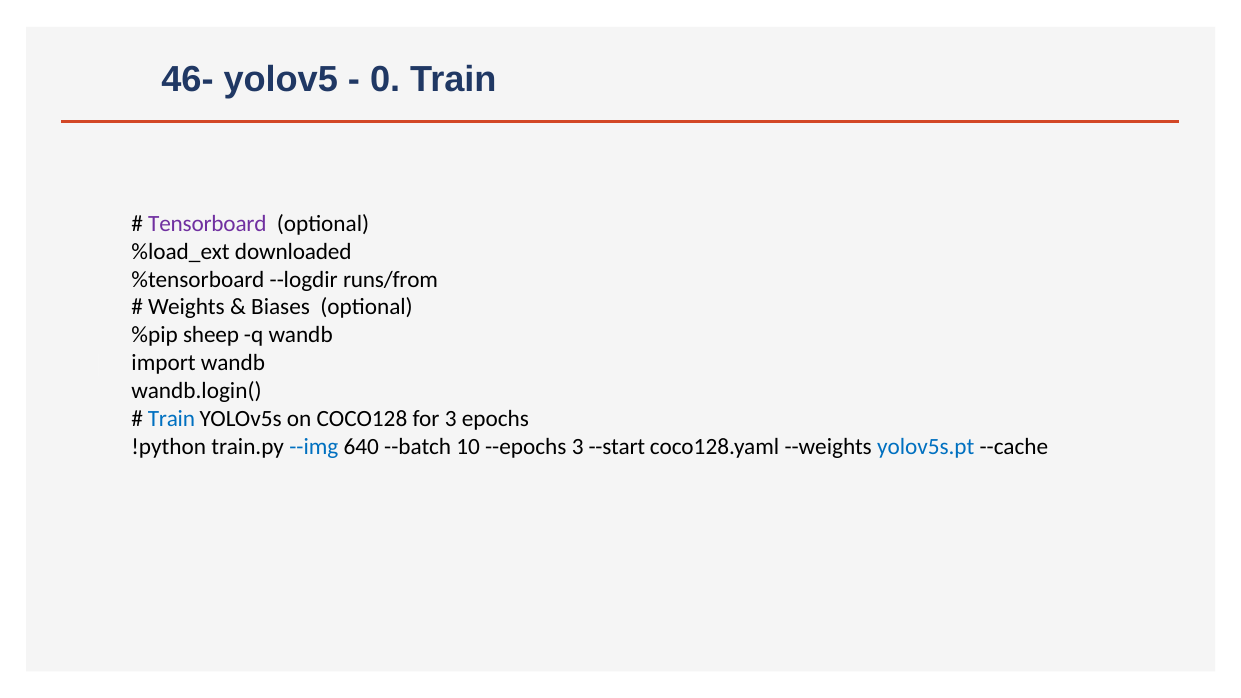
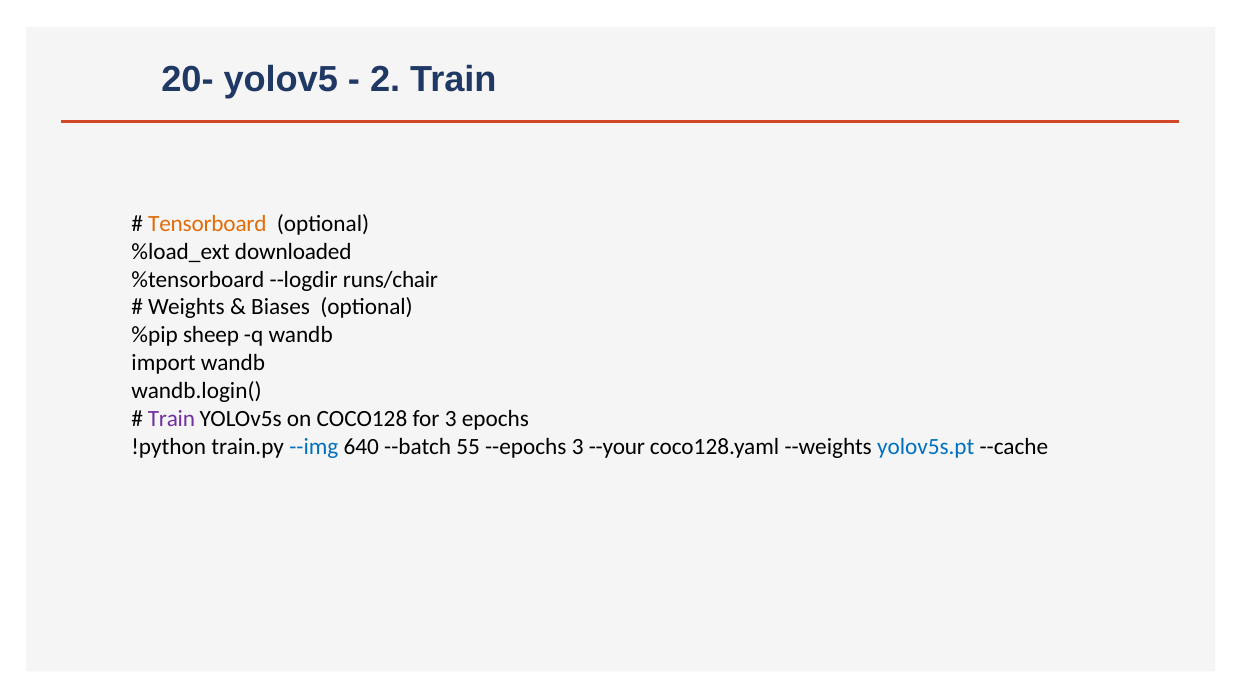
46-: 46- -> 20-
0: 0 -> 2
Tensorboard colour: purple -> orange
runs/from: runs/from -> runs/chair
Train at (171, 419) colour: blue -> purple
10: 10 -> 55
--start: --start -> --your
